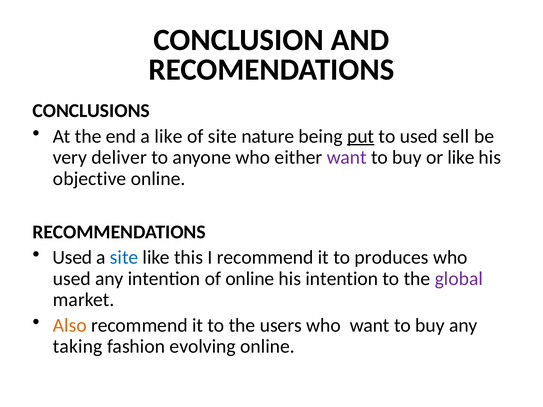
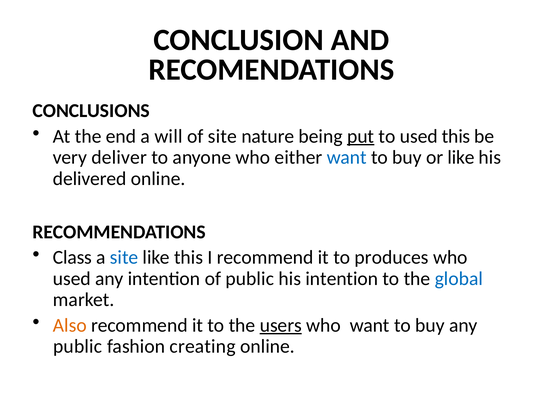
a like: like -> will
used sell: sell -> this
want at (347, 158) colour: purple -> blue
objective: objective -> delivered
Used at (72, 258): Used -> Class
of online: online -> public
global colour: purple -> blue
users underline: none -> present
taking at (78, 347): taking -> public
evolving: evolving -> creating
